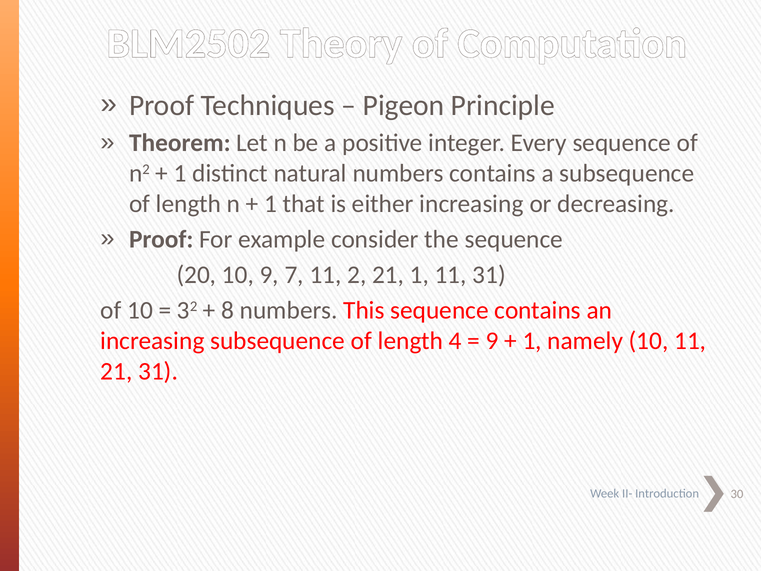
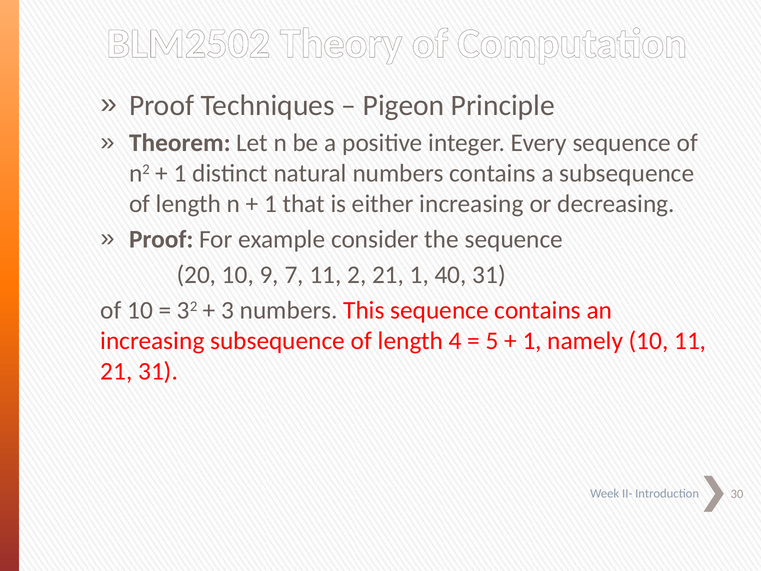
1 11: 11 -> 40
8: 8 -> 3
9 at (492, 341): 9 -> 5
